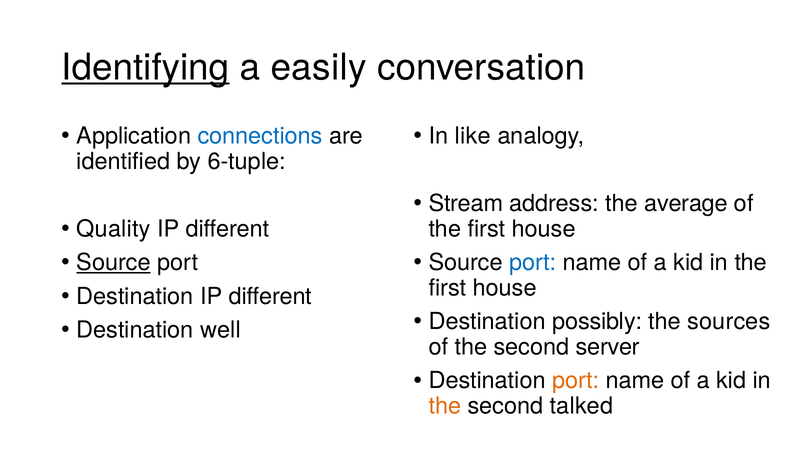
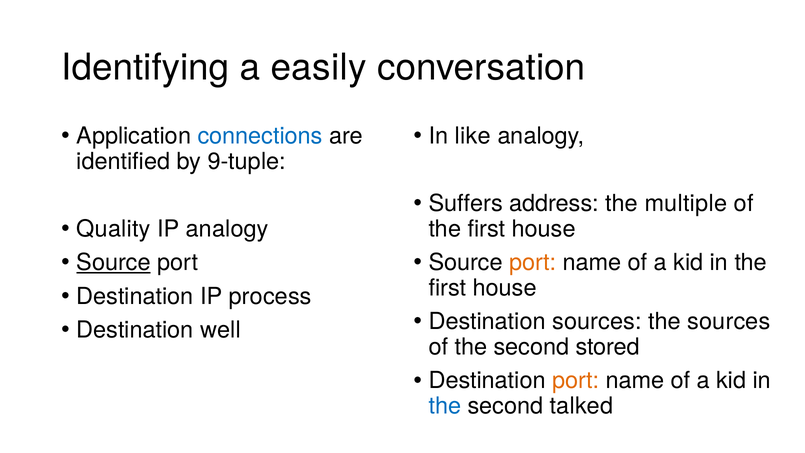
Identifying underline: present -> none
6-tuple: 6-tuple -> 9-tuple
Stream: Stream -> Suffers
average: average -> multiple
different at (227, 229): different -> analogy
port at (533, 262) colour: blue -> orange
Destination IP different: different -> process
Destination possibly: possibly -> sources
server: server -> stored
the at (445, 406) colour: orange -> blue
